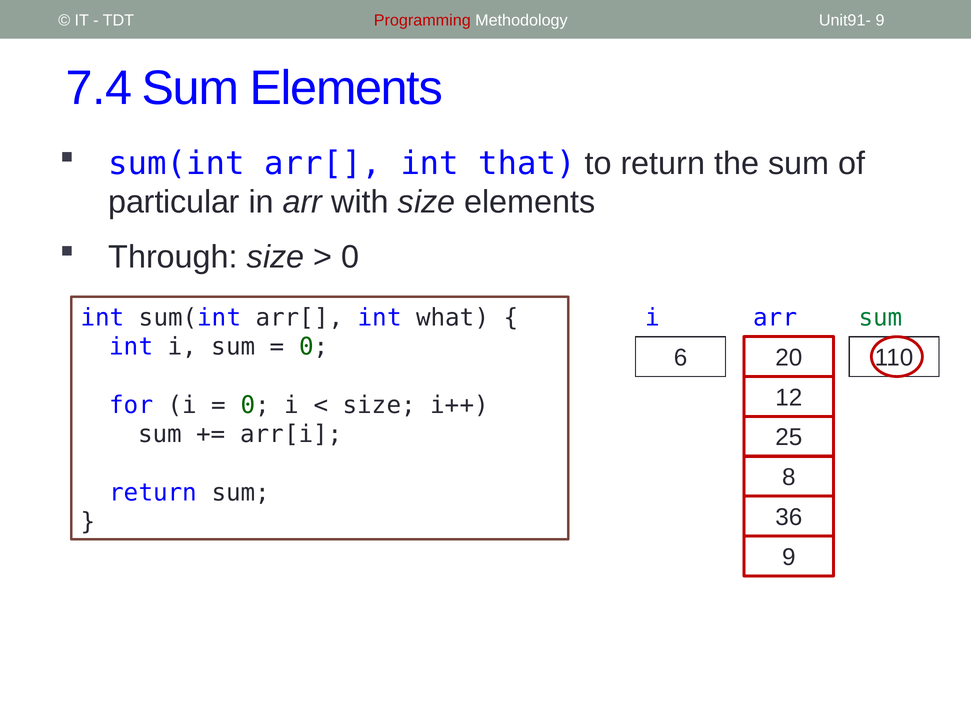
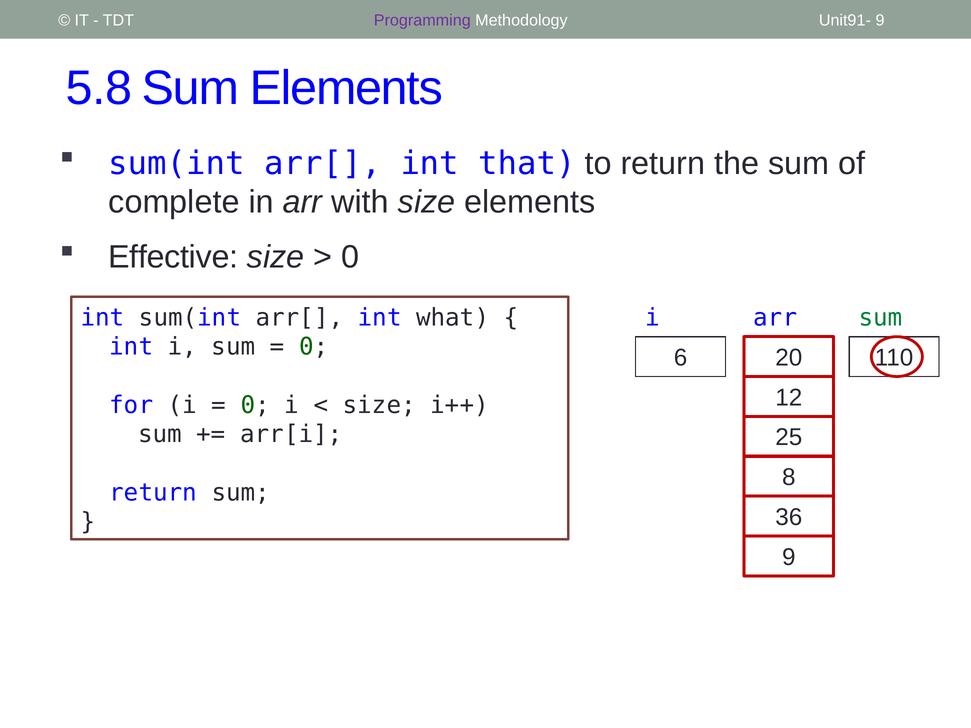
Programming colour: red -> purple
7.4: 7.4 -> 5.8
particular: particular -> complete
Through: Through -> Effective
